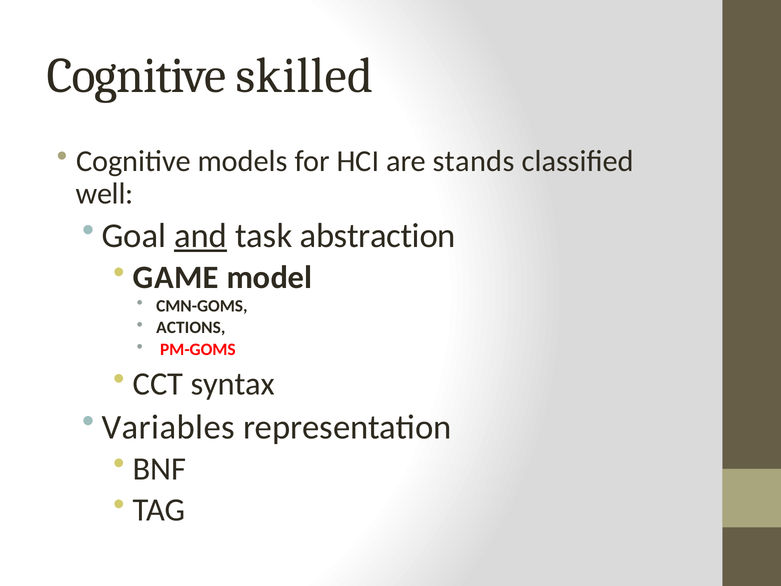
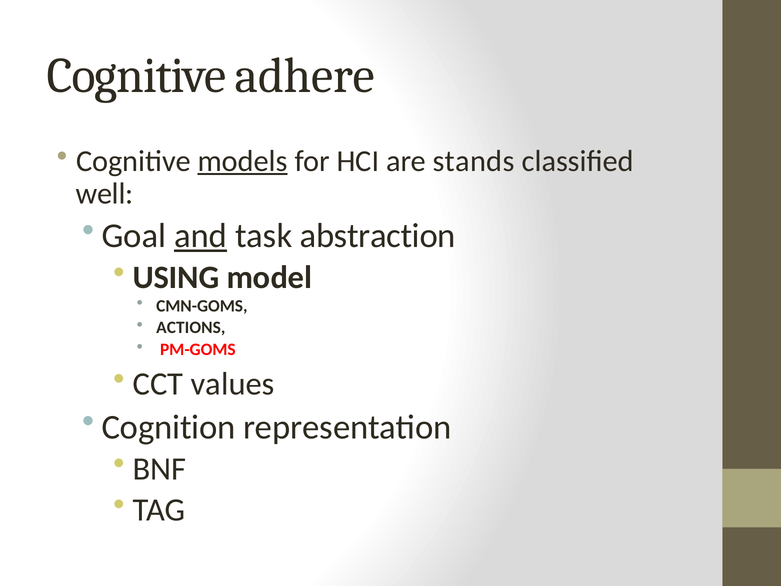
skilled: skilled -> adhere
models underline: none -> present
GAME: GAME -> USING
syntax: syntax -> values
Variables: Variables -> Cognition
